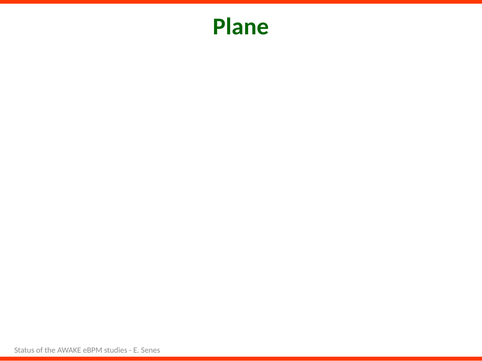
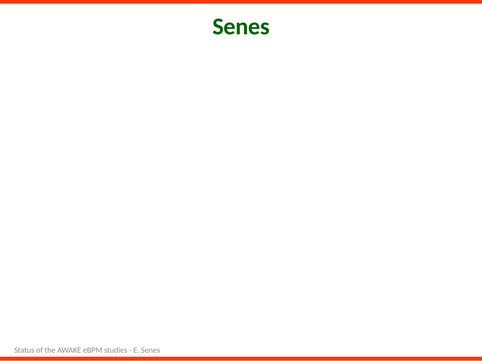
Plane at (241, 27): Plane -> Senes
